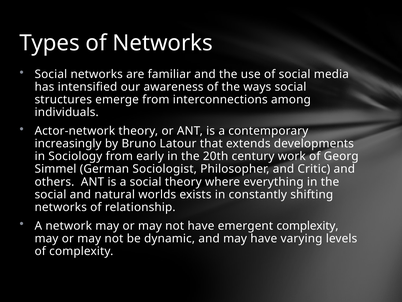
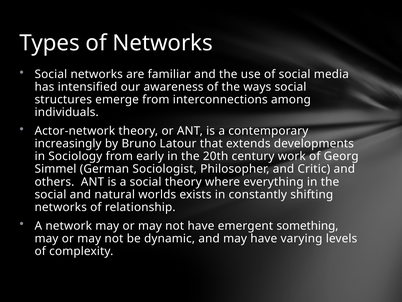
emergent complexity: complexity -> something
